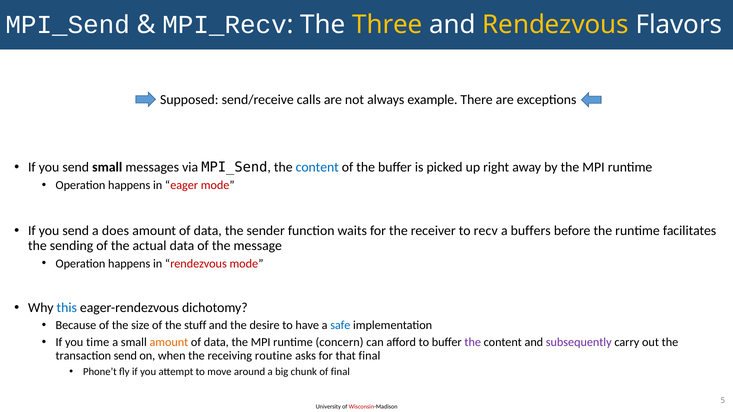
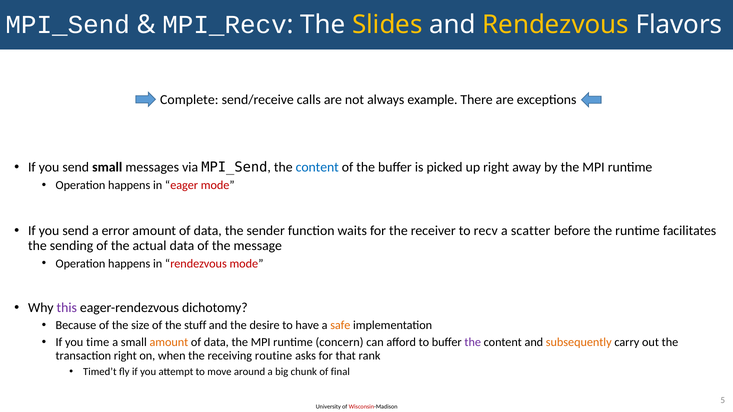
Three: Three -> Slides
Supposed: Supposed -> Complete
does: does -> error
buffers: buffers -> scatter
this colour: blue -> purple
safe colour: blue -> orange
subsequently colour: purple -> orange
transaction send: send -> right
that final: final -> rank
Phone’t: Phone’t -> Timed’t
